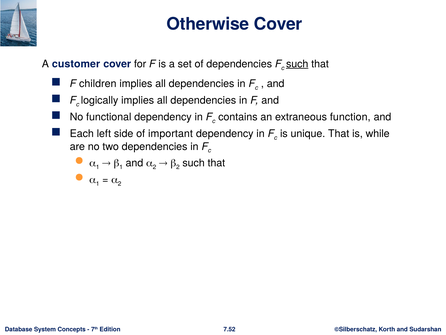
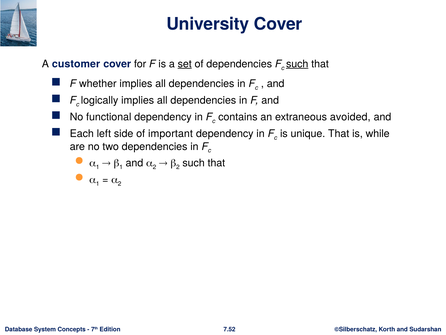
Otherwise: Otherwise -> University
set underline: none -> present
children: children -> whether
function: function -> avoided
